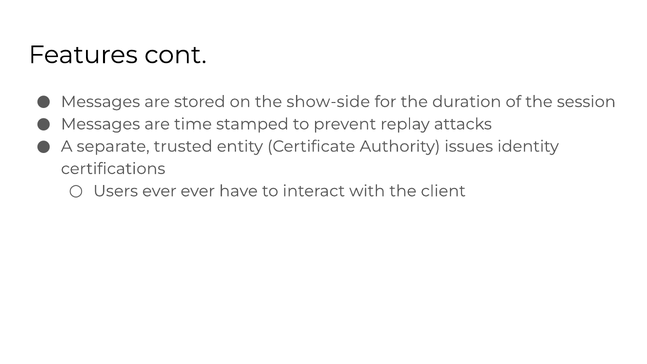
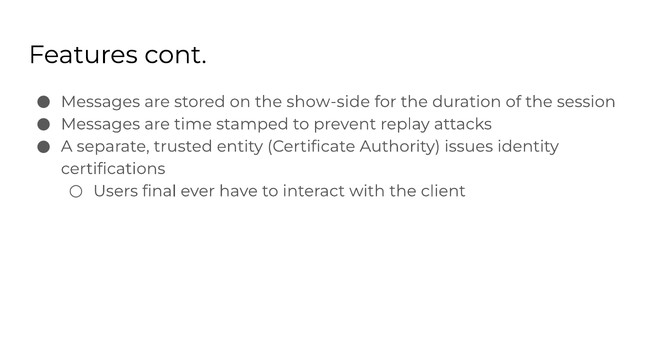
Users ever: ever -> final
